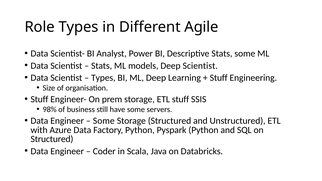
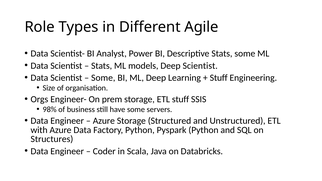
Types at (103, 78): Types -> Some
Stuff at (39, 99): Stuff -> Orgs
Some at (104, 121): Some -> Azure
Structured at (52, 139): Structured -> Structures
